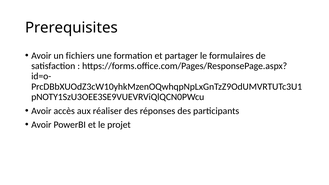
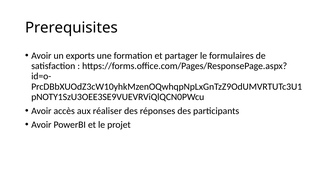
fichiers: fichiers -> exports
